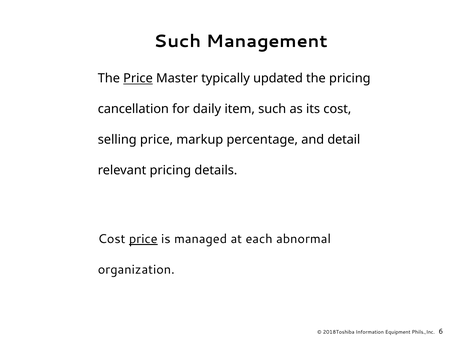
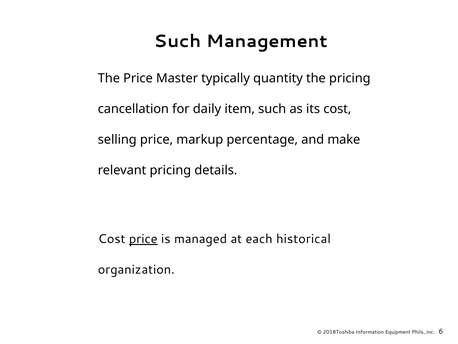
Price at (138, 78) underline: present -> none
updated: updated -> quantity
detail: detail -> make
abnormal: abnormal -> historical
